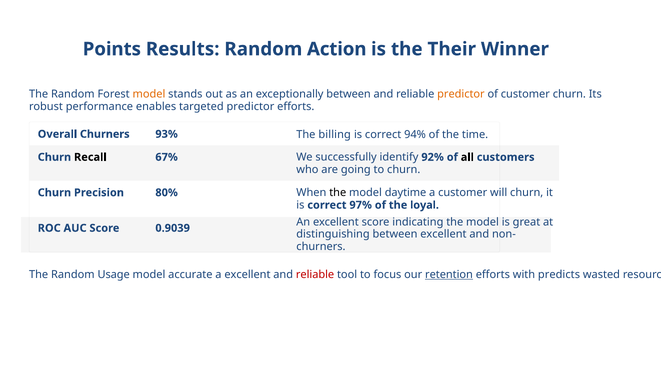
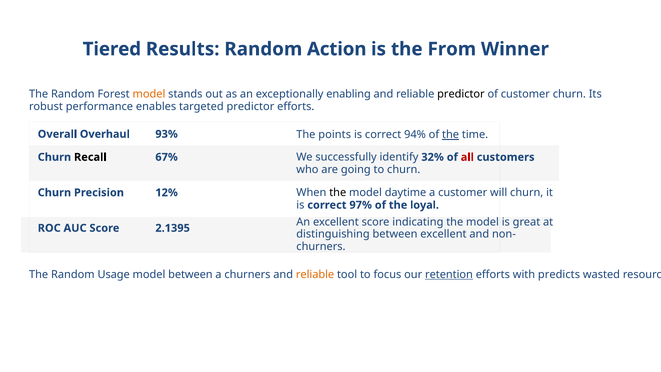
Points: Points -> Tiered
Their: Their -> From
exceptionally between: between -> enabling
predictor at (461, 94) colour: orange -> black
Overall Churners: Churners -> Overhaul
billing: billing -> points
the at (451, 135) underline: none -> present
92%: 92% -> 32%
all colour: black -> red
80%: 80% -> 12%
0.9039: 0.9039 -> 2.1395
model accurate: accurate -> between
a excellent: excellent -> churners
reliable at (315, 275) colour: red -> orange
